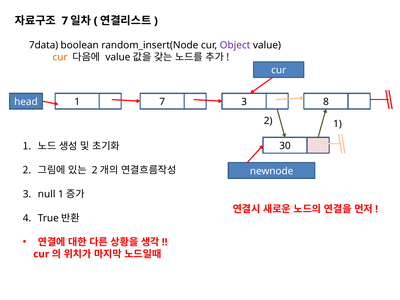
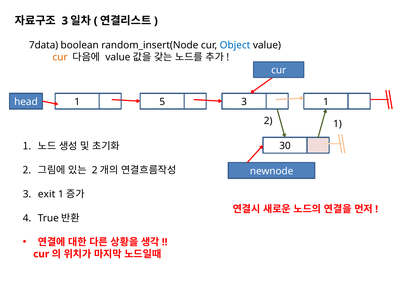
7 at (65, 21): 7 -> 3
Object colour: purple -> blue
1 7: 7 -> 5
3 8: 8 -> 1
null: null -> exit
